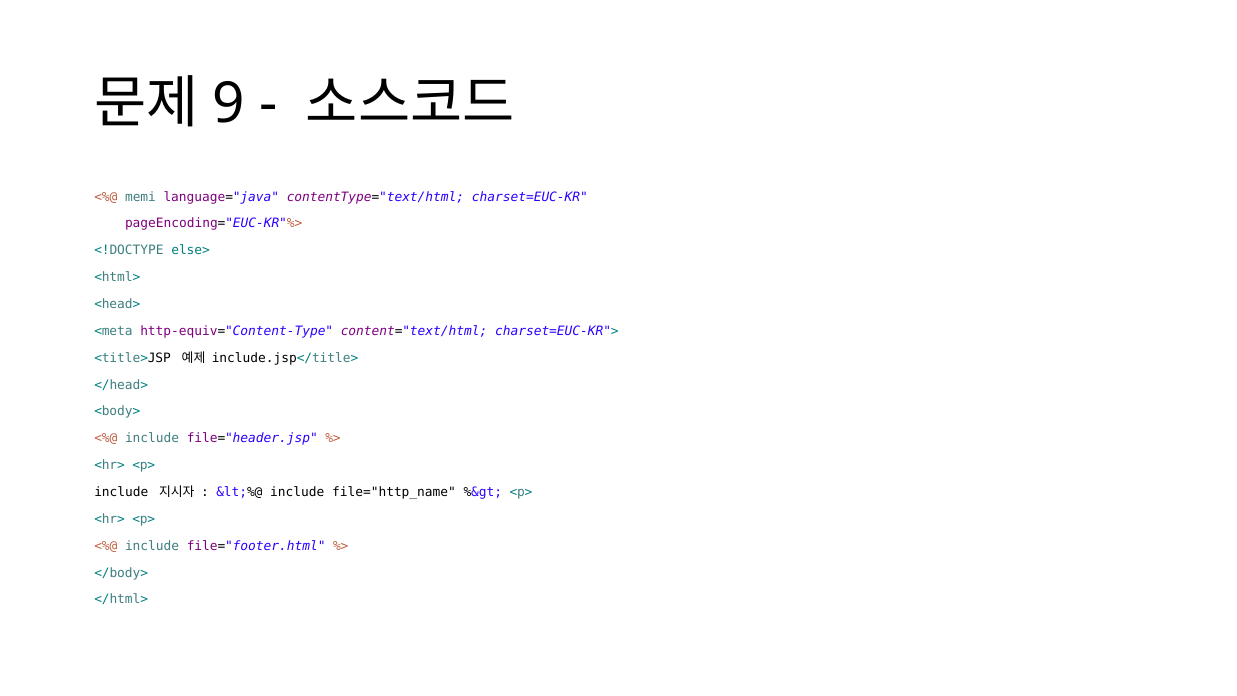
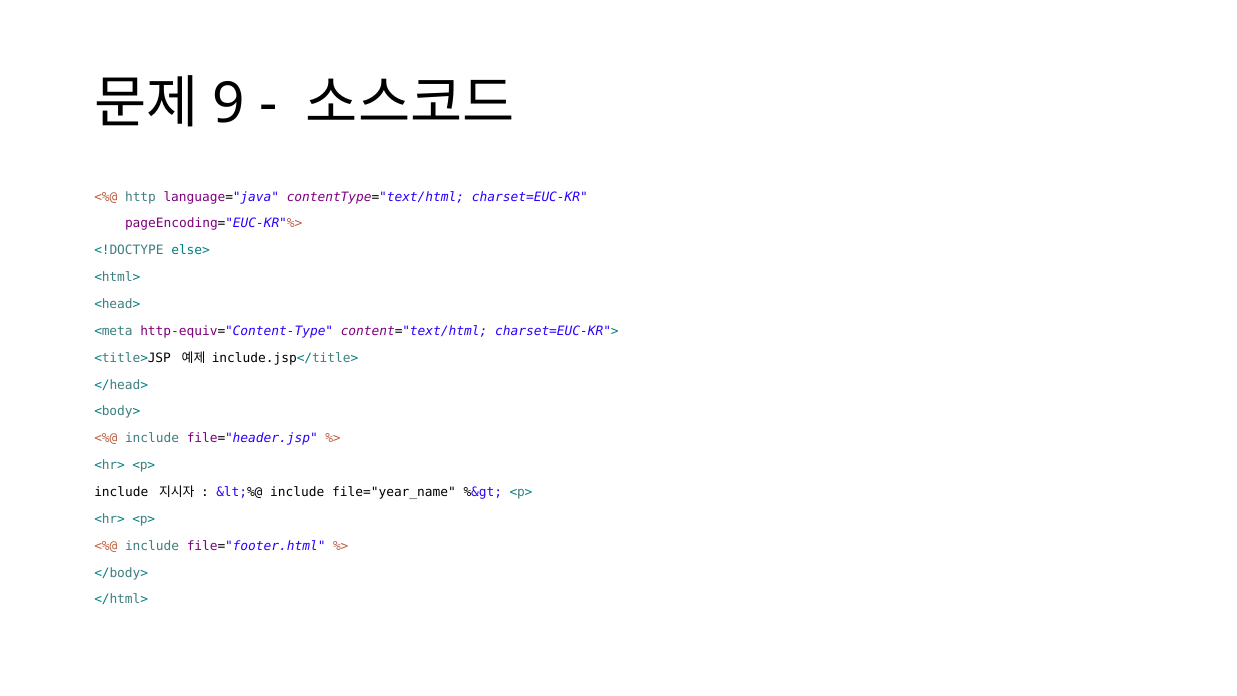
memi: memi -> http
file="http_name: file="http_name -> file="year_name
